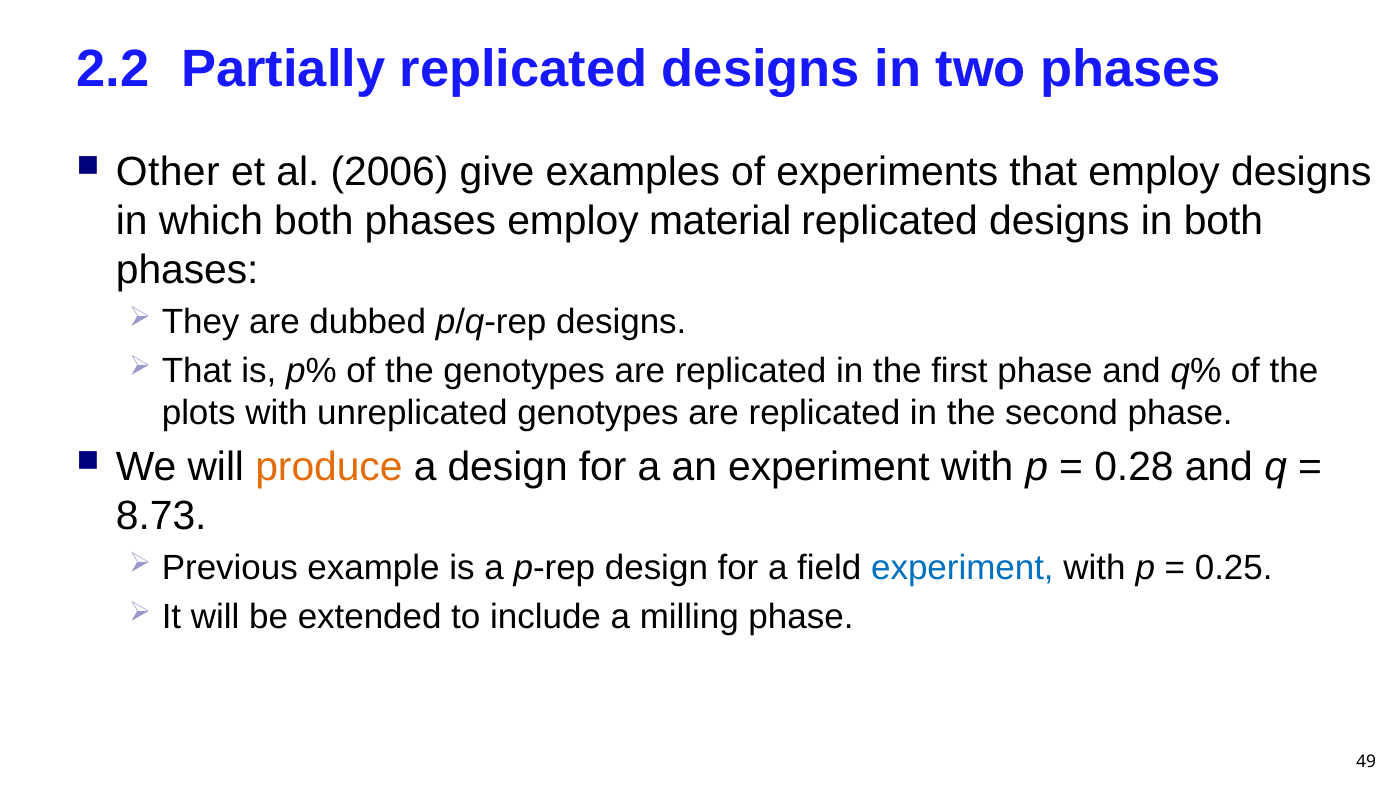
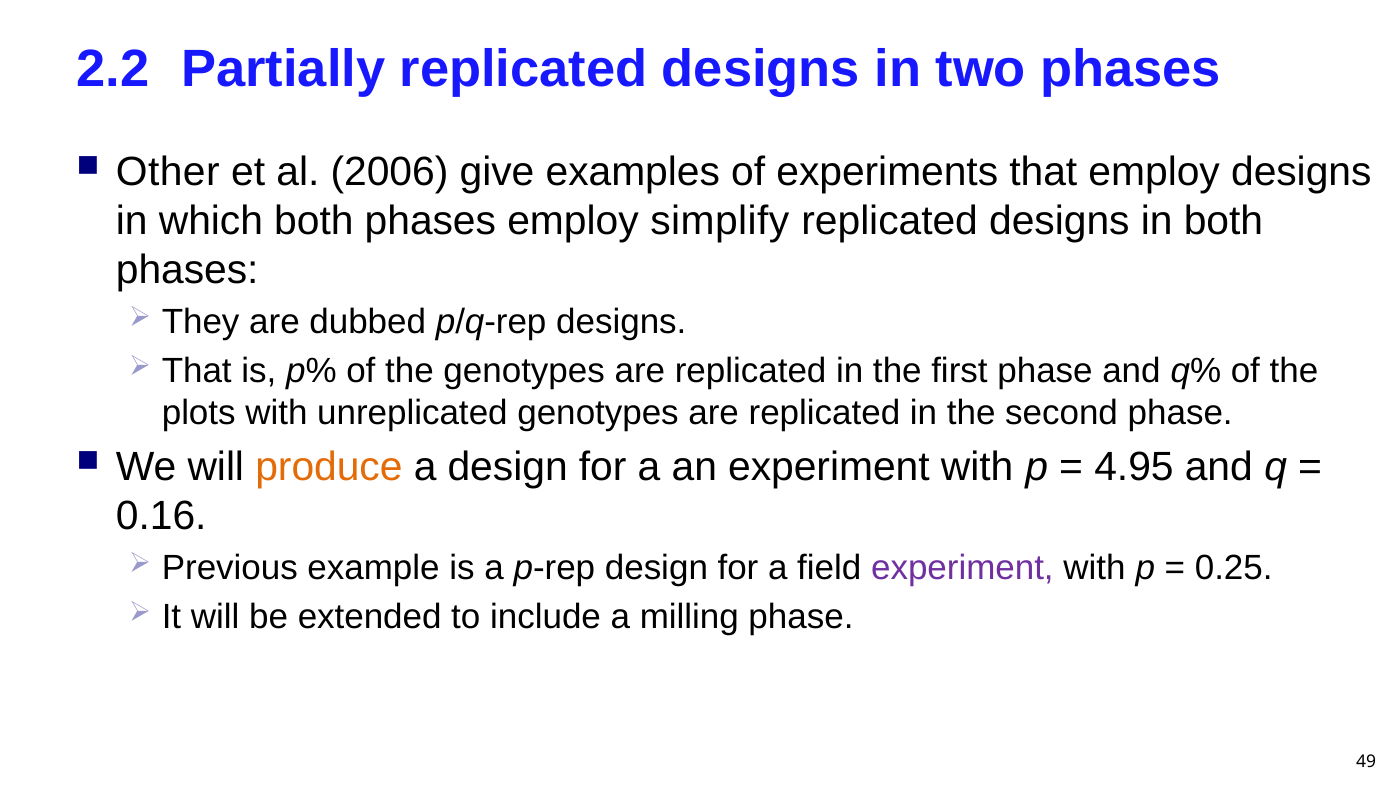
material: material -> simplify
0.28: 0.28 -> 4.95
8.73: 8.73 -> 0.16
experiment at (962, 568) colour: blue -> purple
